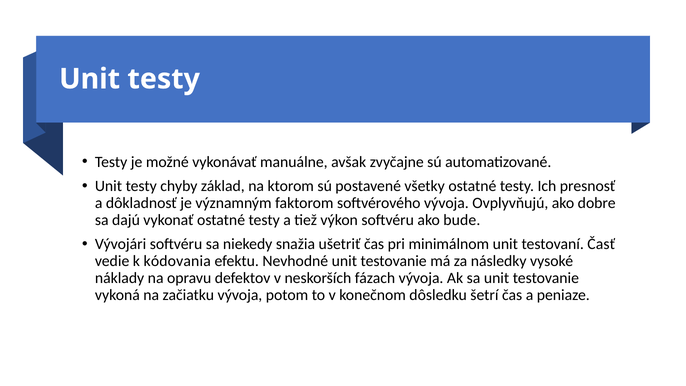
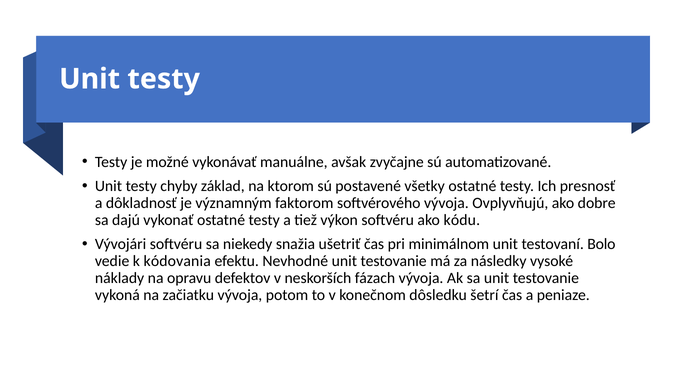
bude: bude -> kódu
Časť: Časť -> Bolo
